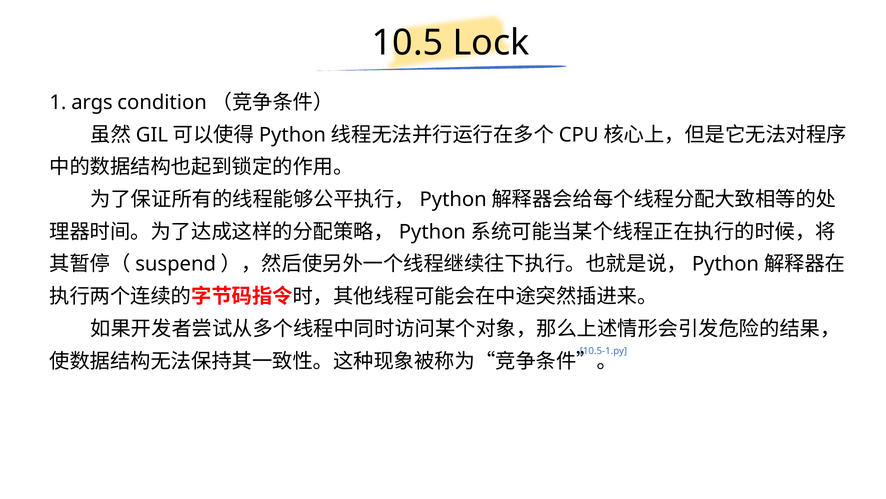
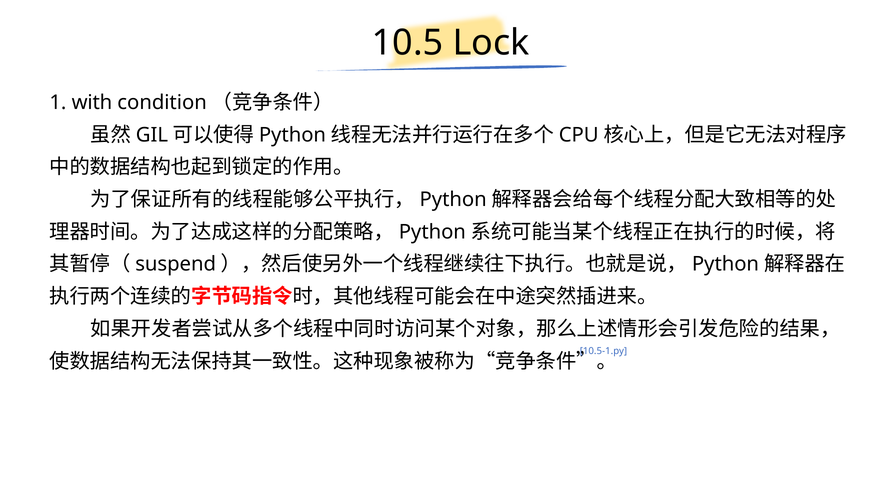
args: args -> with
